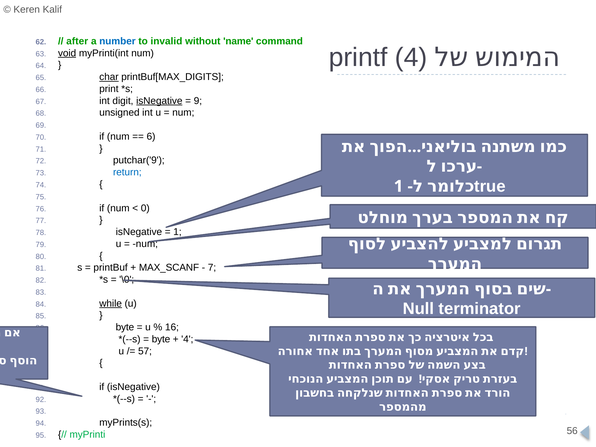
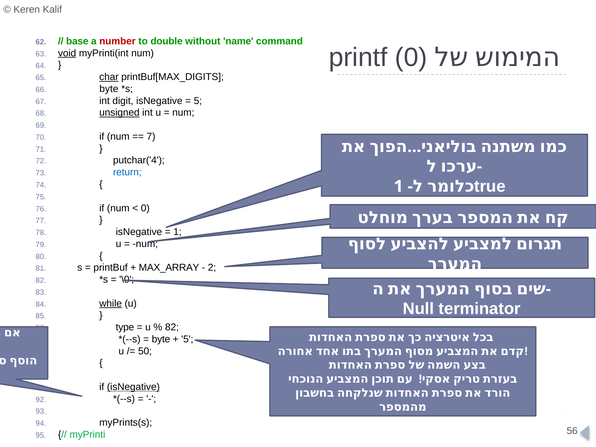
after: after -> base
number colour: blue -> red
invalid: invalid -> double
printf 4: 4 -> 0
print at (109, 89): print -> byte
isNegative at (159, 101) underline: present -> none
9 at (198, 101): 9 -> 5
unsigned underline: none -> present
6: 6 -> 7
putchar('9: putchar('9 -> putchar('4
MAX_SCANF: MAX_SCANF -> MAX_ARRAY
7: 7 -> 2
byte at (125, 327): byte -> type
16 at (172, 327): 16 -> 82
4 at (187, 339): 4 -> 5
57: 57 -> 50
isNegative at (133, 387) underline: none -> present
